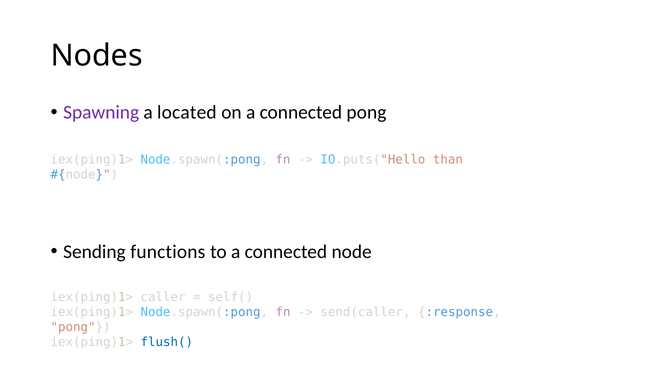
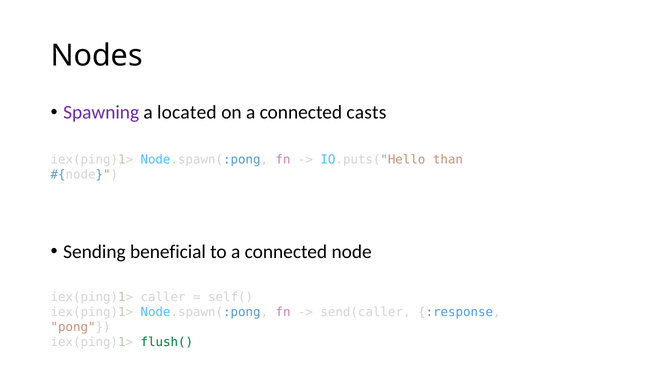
connected pong: pong -> casts
functions: functions -> beneficial
flush( colour: blue -> green
